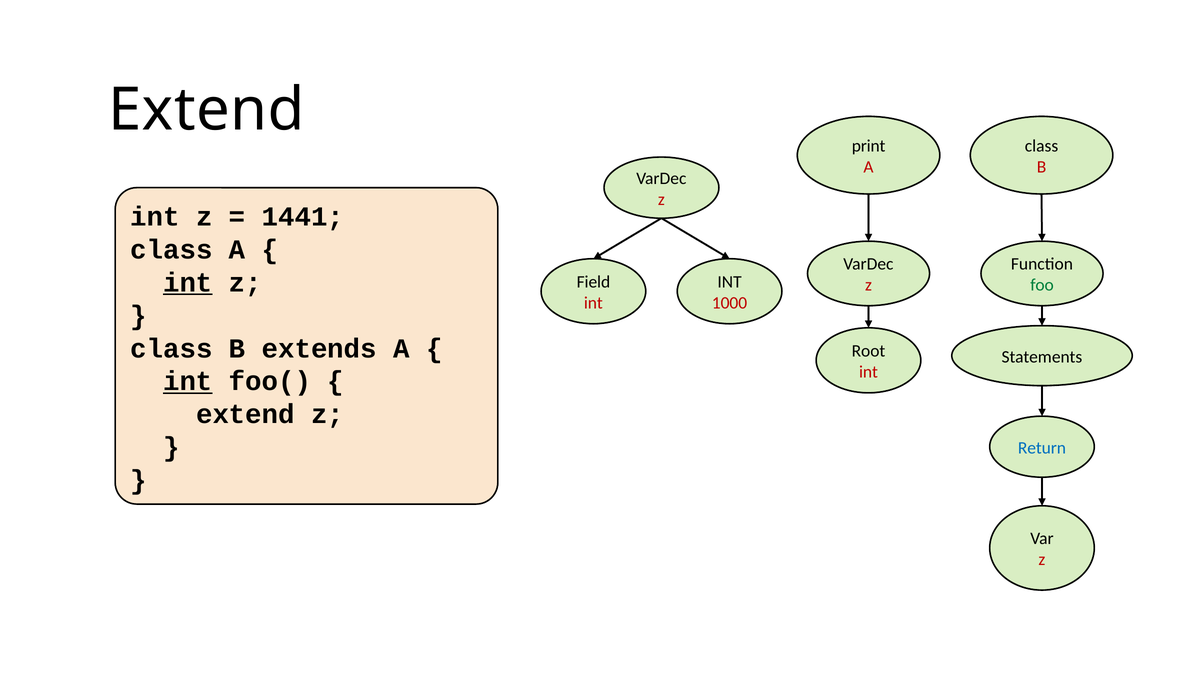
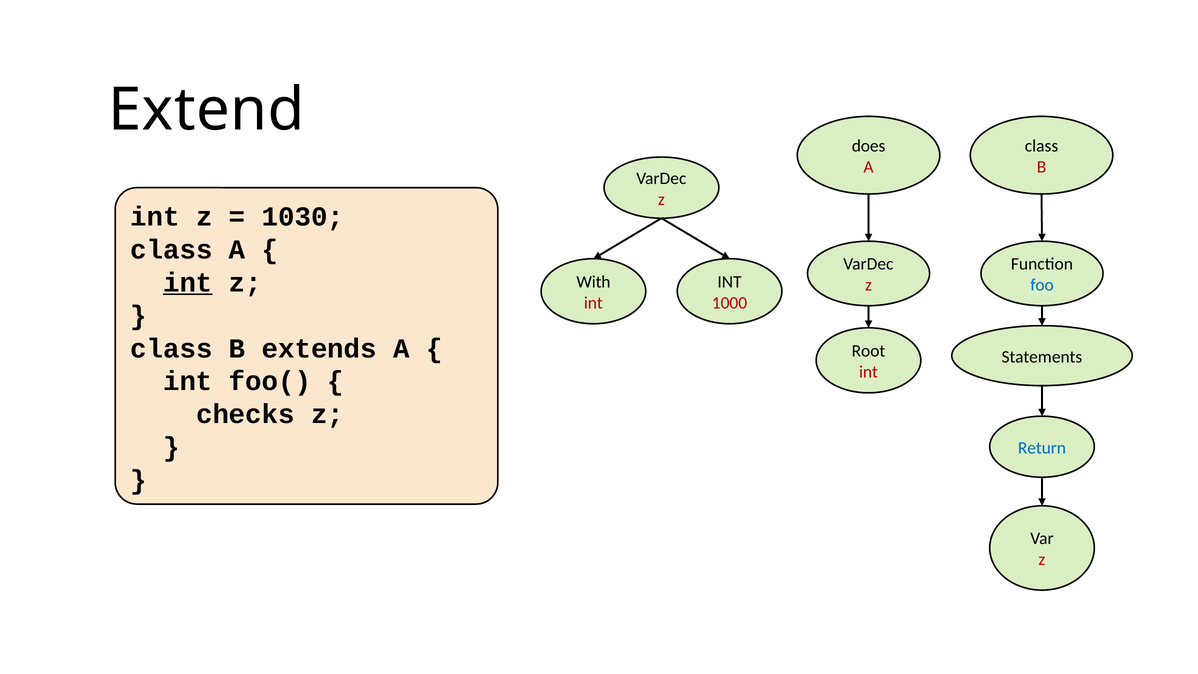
print: print -> does
1441: 1441 -> 1030
Field: Field -> With
foo colour: green -> blue
int at (188, 381) underline: present -> none
extend at (245, 414): extend -> checks
